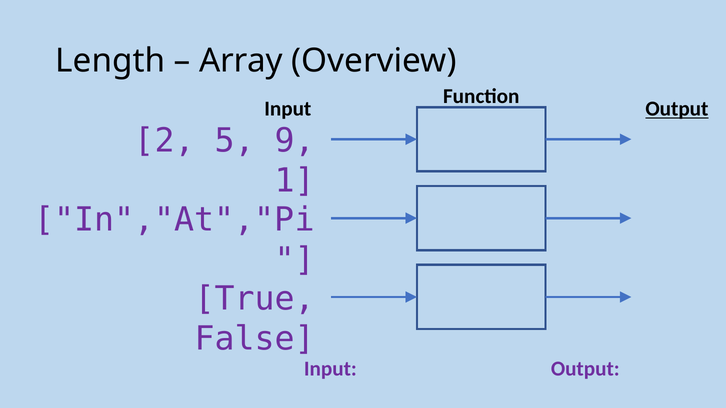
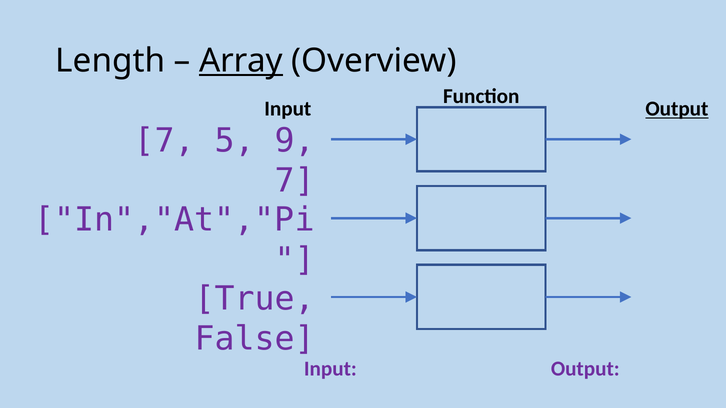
Array underline: none -> present
2 at (165, 141): 2 -> 7
1 at (295, 181): 1 -> 7
